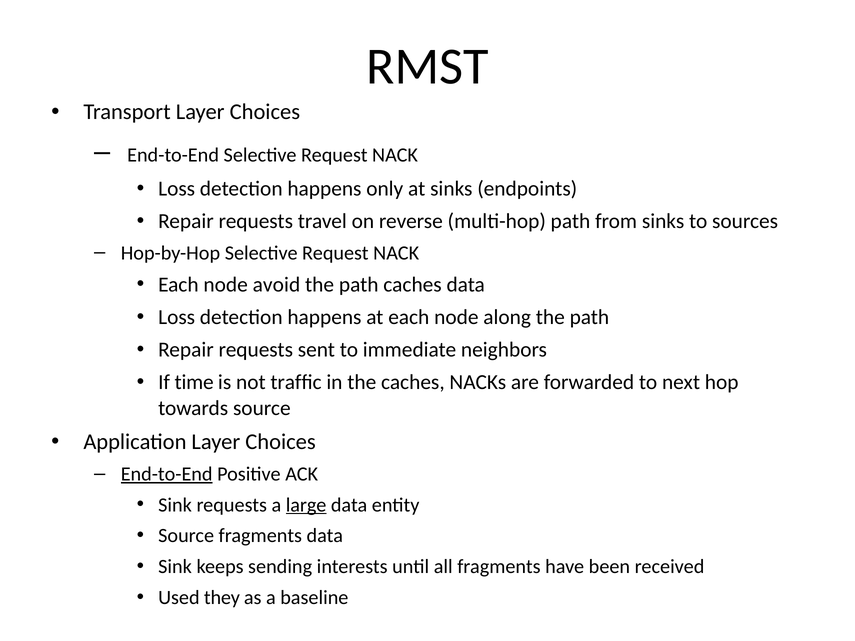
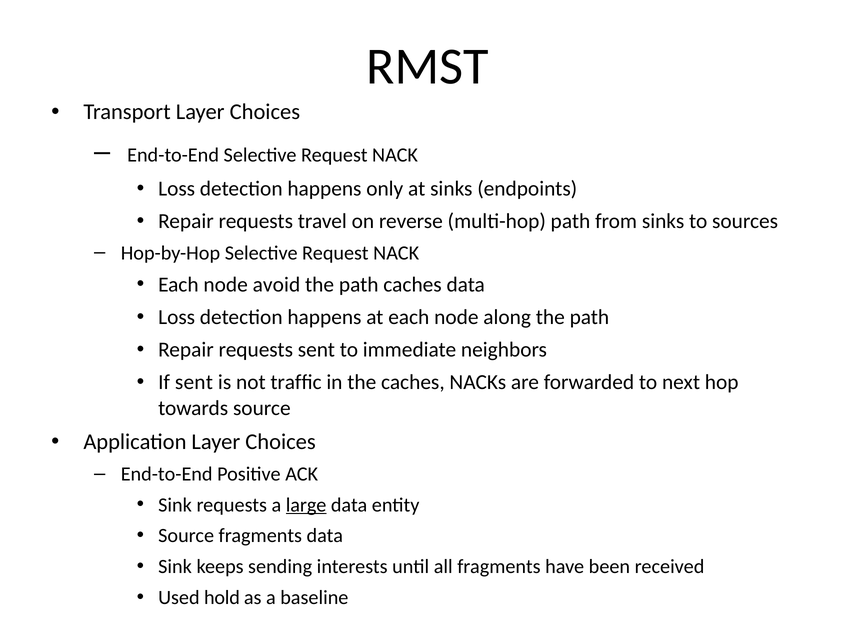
If time: time -> sent
End-to-End at (167, 474) underline: present -> none
they: they -> hold
